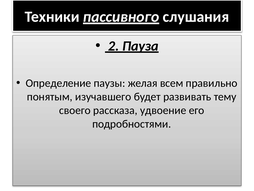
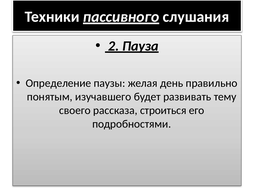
всем: всем -> день
удвоение: удвоение -> строиться
